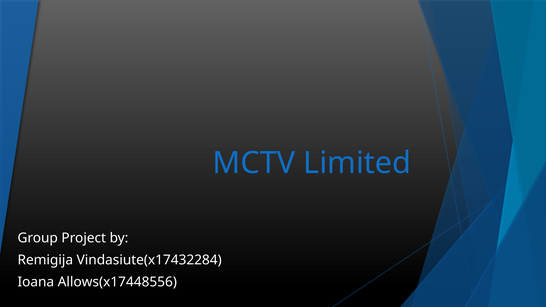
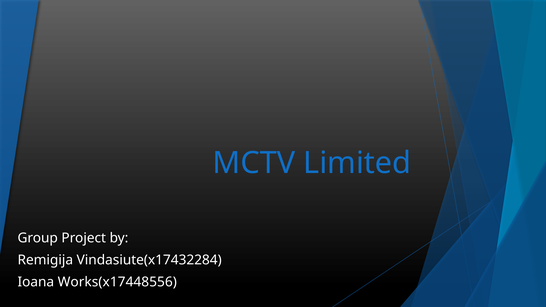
Allows(x17448556: Allows(x17448556 -> Works(x17448556
